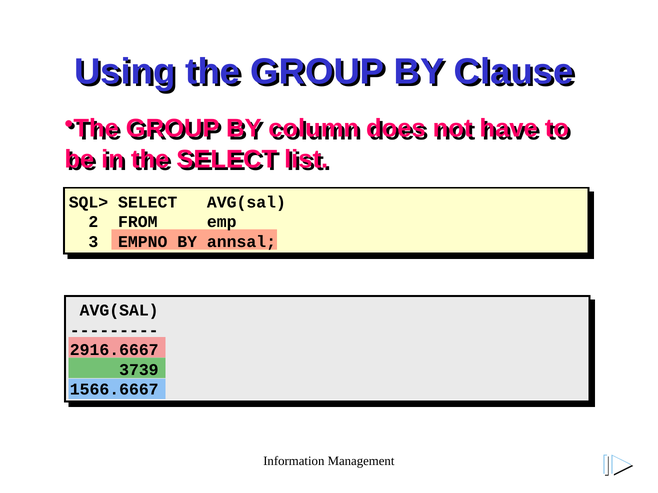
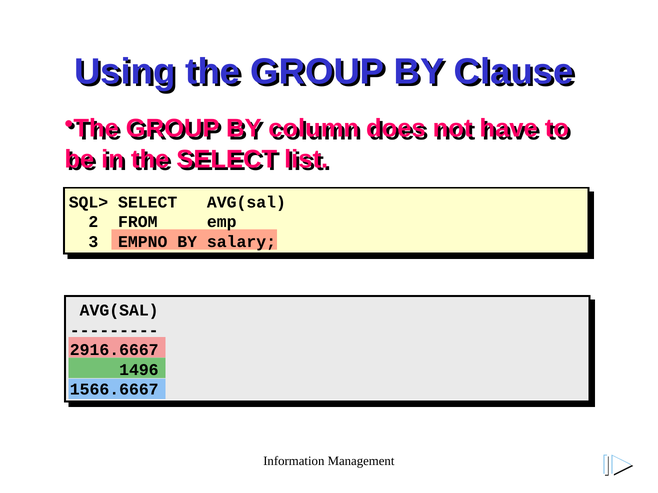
annsal: annsal -> salary
3739: 3739 -> 1496
